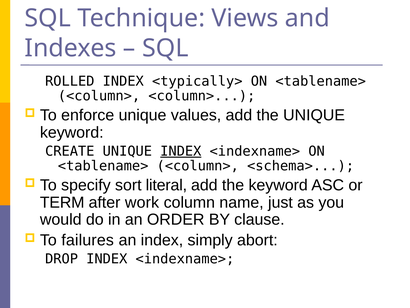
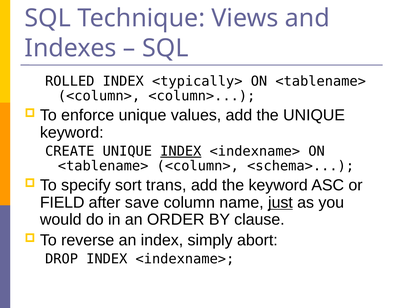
literal: literal -> trans
TERM: TERM -> FIELD
work: work -> save
just underline: none -> present
failures: failures -> reverse
